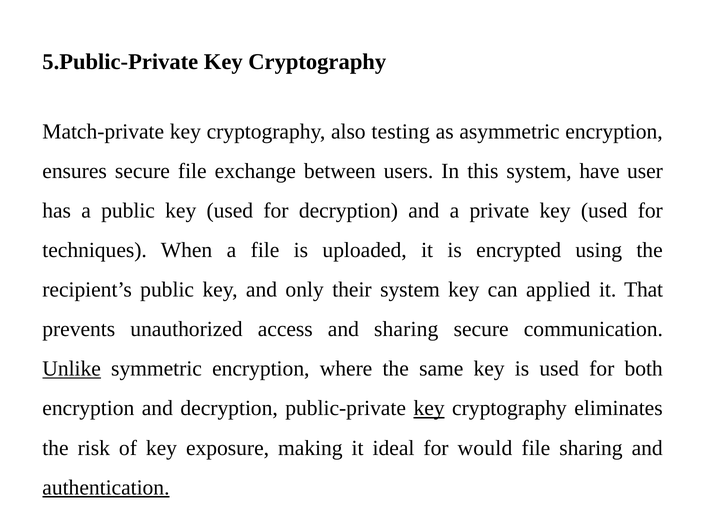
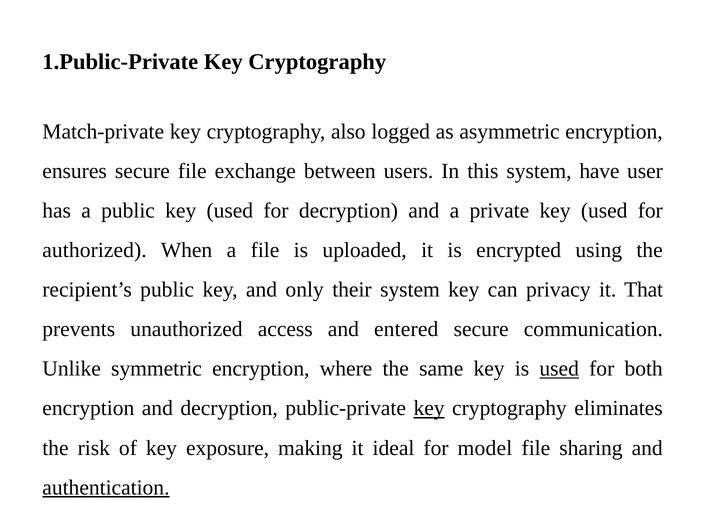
5.Public-Private: 5.Public-Private -> 1.Public-Private
testing: testing -> logged
techniques: techniques -> authorized
applied: applied -> privacy
and sharing: sharing -> entered
Unlike underline: present -> none
used at (559, 369) underline: none -> present
would: would -> model
